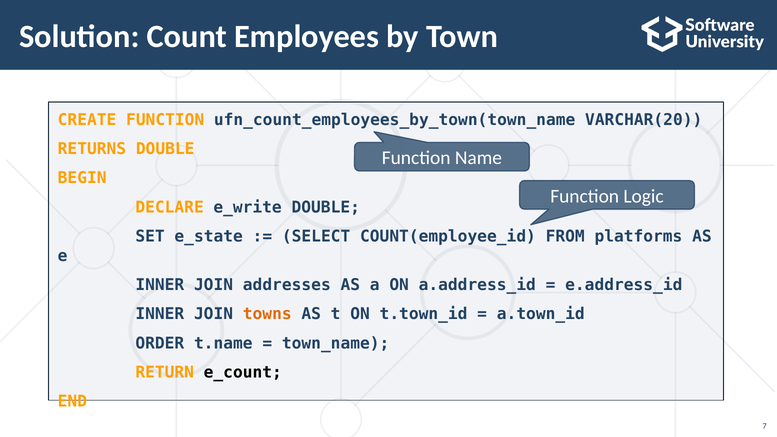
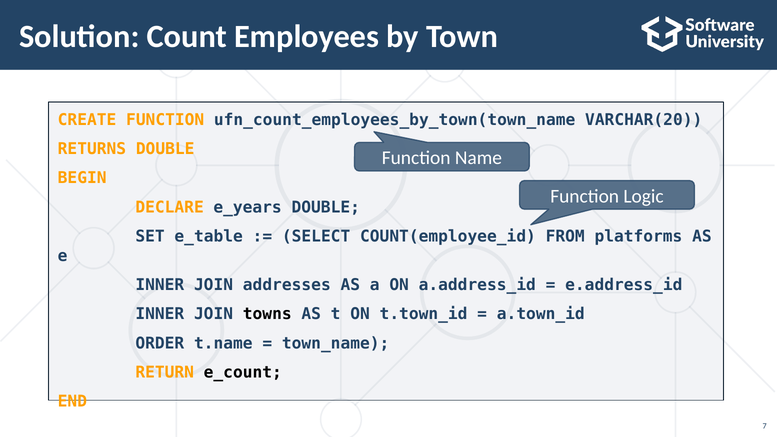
e_write: e_write -> e_years
e_state: e_state -> e_table
towns colour: orange -> black
